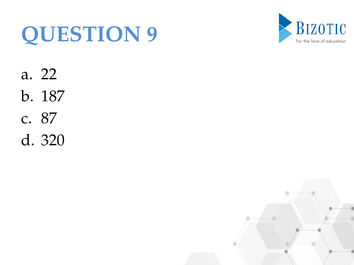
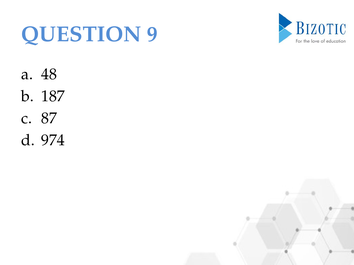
22: 22 -> 48
320: 320 -> 974
